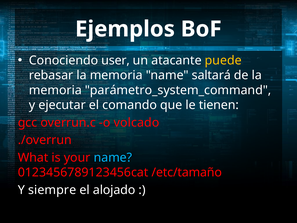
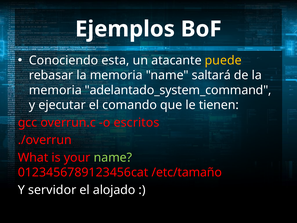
user: user -> esta
parámetro_system_command: parámetro_system_command -> adelantado_system_command
volcado: volcado -> escritos
name at (113, 157) colour: light blue -> light green
siempre: siempre -> servidor
